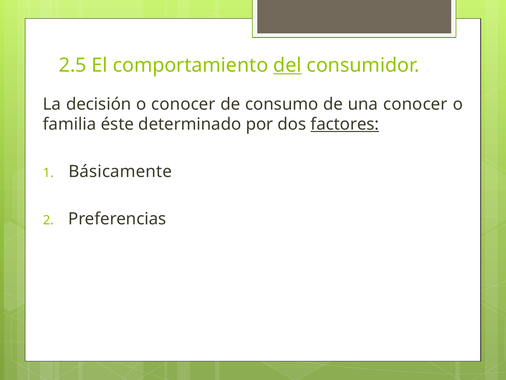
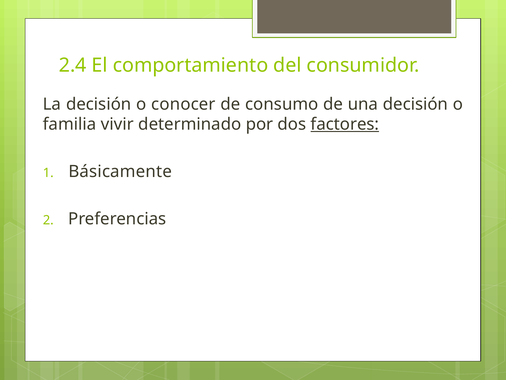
2.5: 2.5 -> 2.4
del underline: present -> none
una conocer: conocer -> decisión
éste: éste -> vivir
